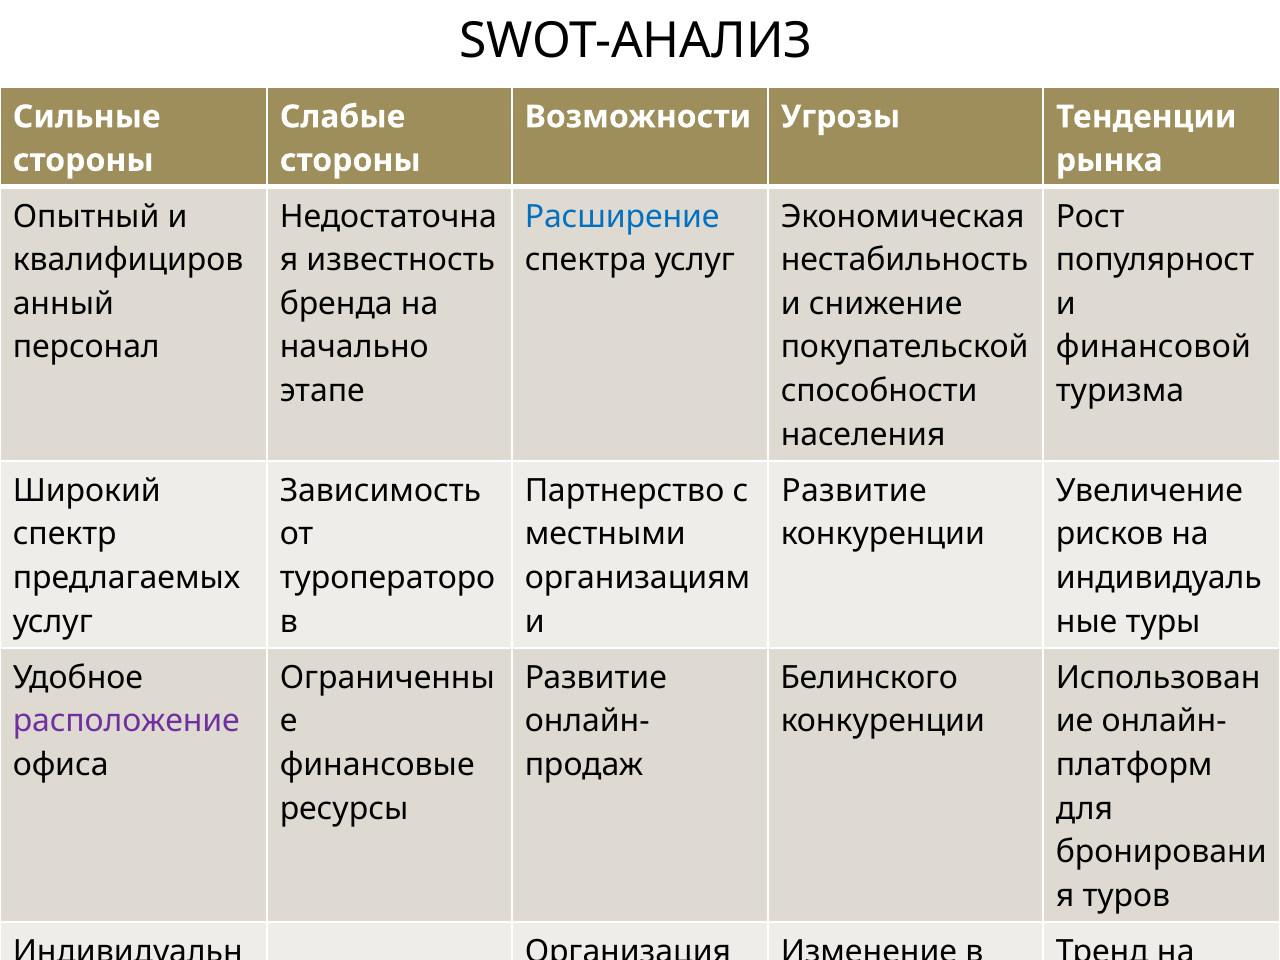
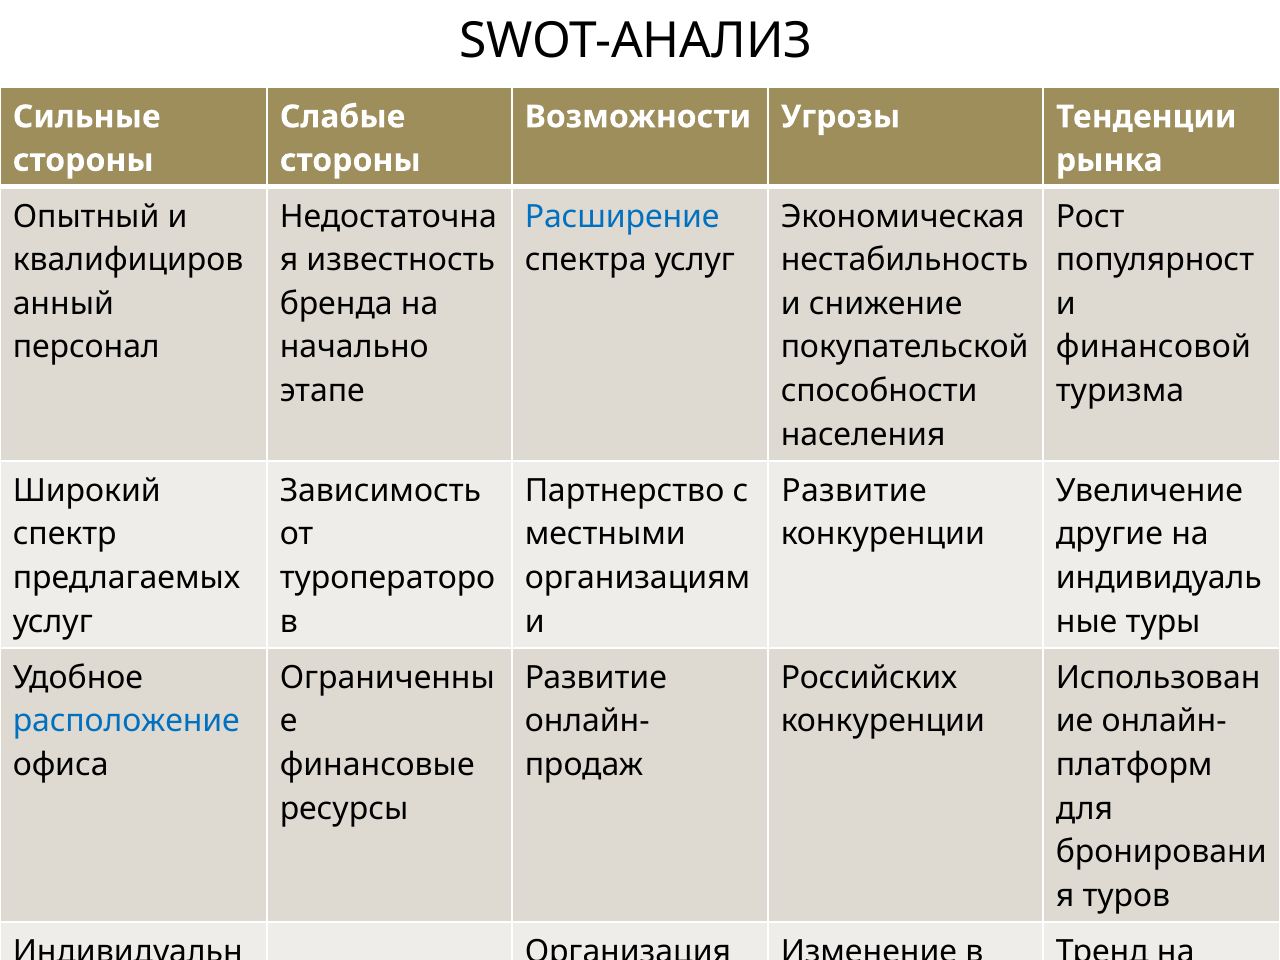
рисков: рисков -> другие
Белинского: Белинского -> Российских
расположение colour: purple -> blue
